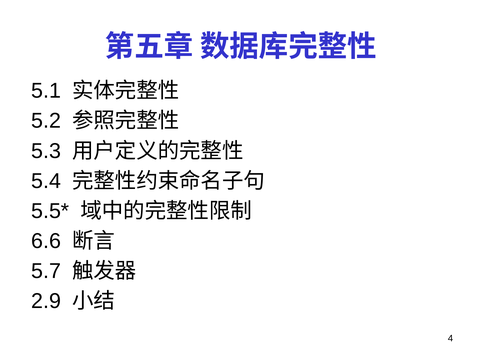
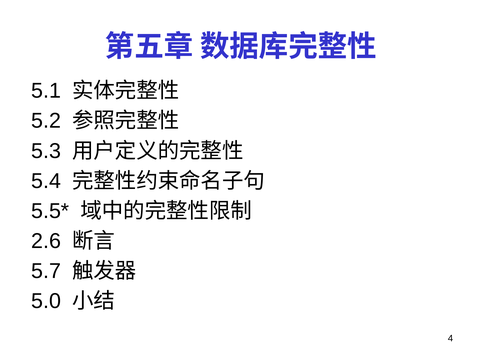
6.6: 6.6 -> 2.6
2.9: 2.9 -> 5.0
